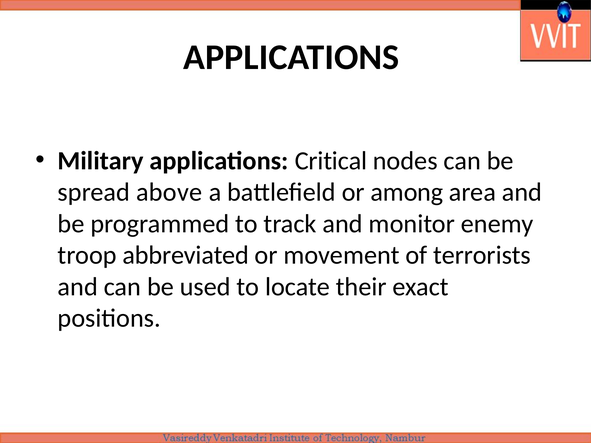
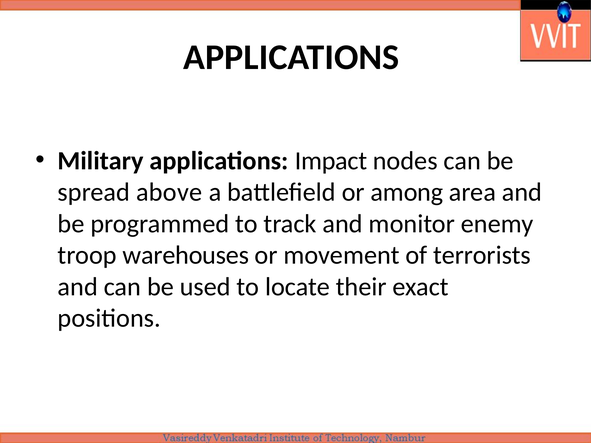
Critical: Critical -> Impact
abbreviated: abbreviated -> warehouses
